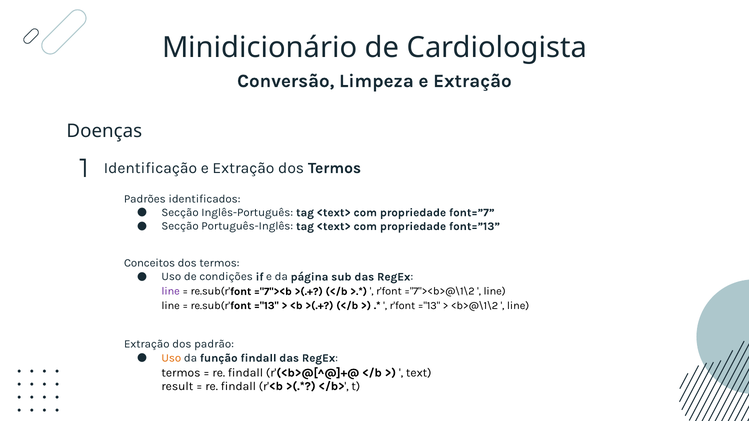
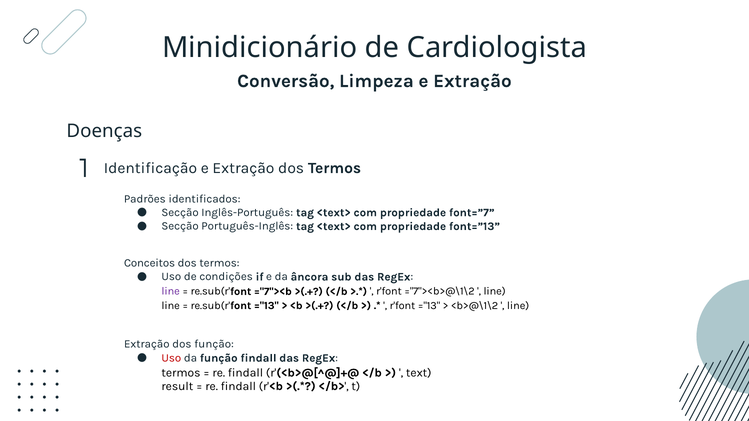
página: página -> âncora
dos padrão: padrão -> função
Uso at (171, 358) colour: orange -> red
